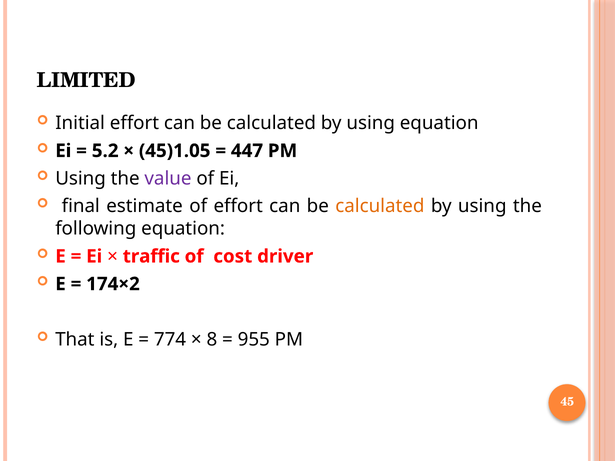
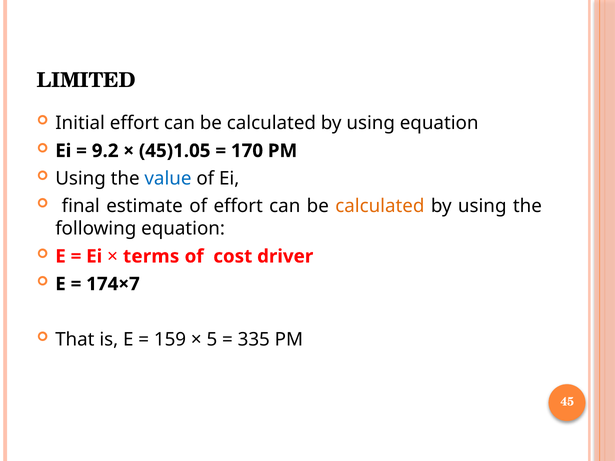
5.2: 5.2 -> 9.2
447: 447 -> 170
value colour: purple -> blue
traffic: traffic -> terms
174×2: 174×2 -> 174×7
774: 774 -> 159
8: 8 -> 5
955: 955 -> 335
